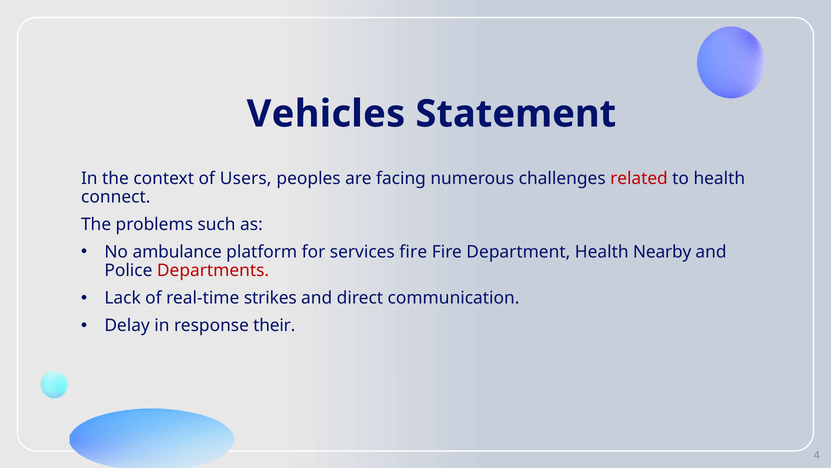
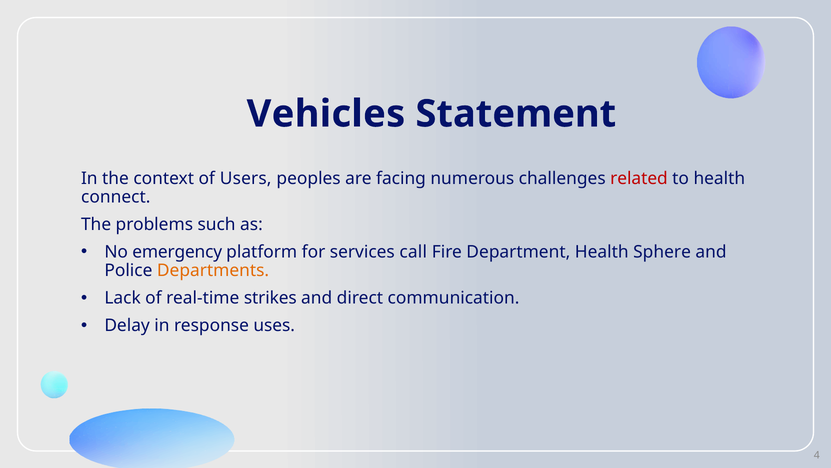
ambulance: ambulance -> emergency
services fire: fire -> call
Nearby: Nearby -> Sphere
Departments colour: red -> orange
their: their -> uses
